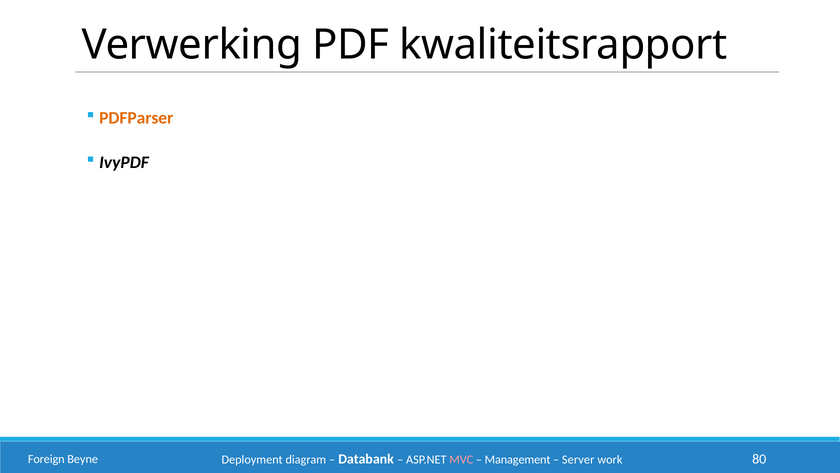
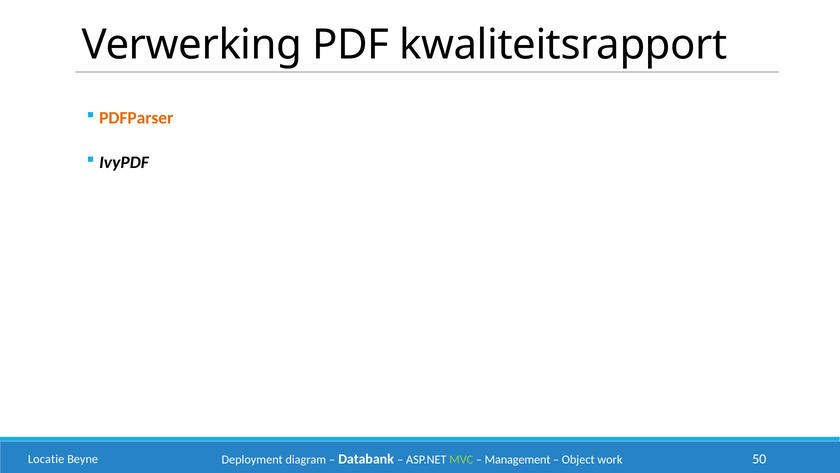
Foreign: Foreign -> Locatie
MVC colour: pink -> light green
Server: Server -> Object
80: 80 -> 50
